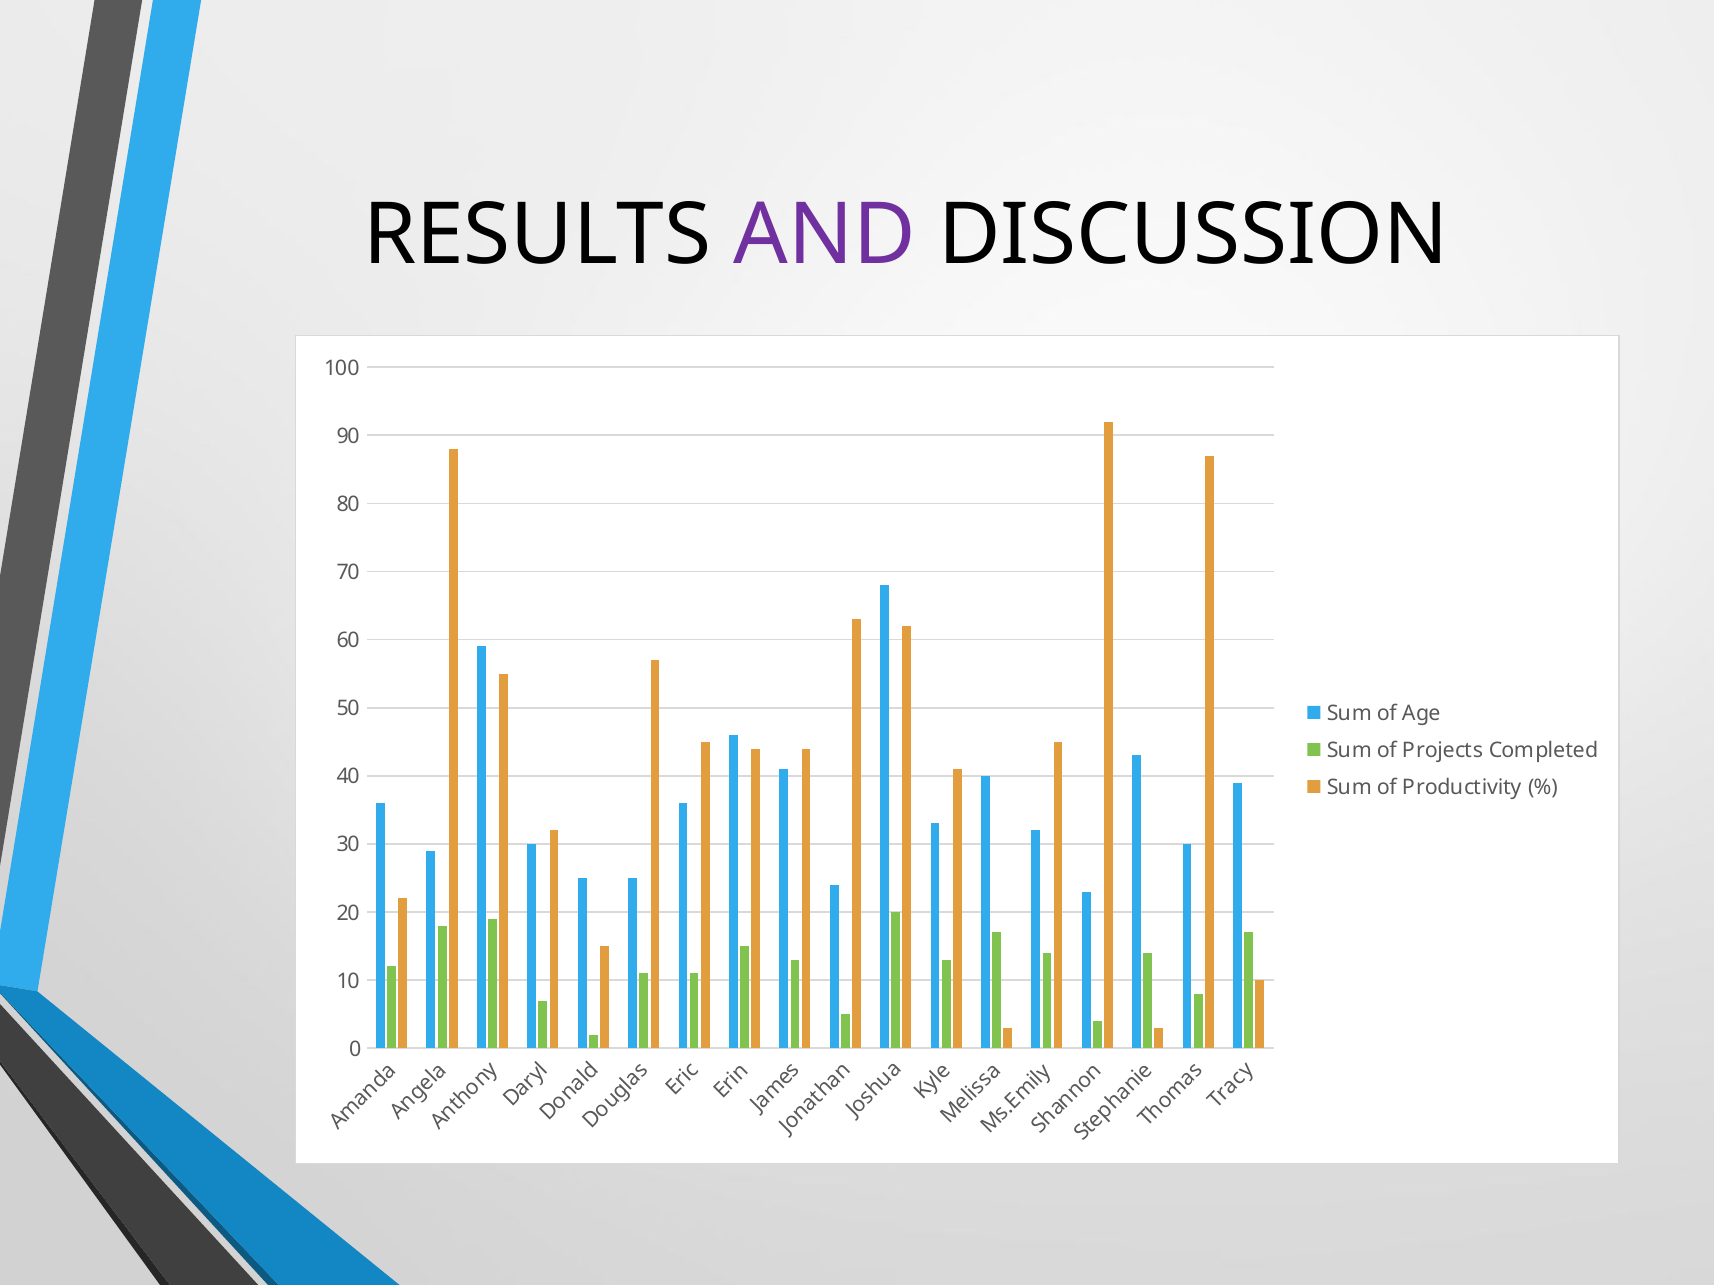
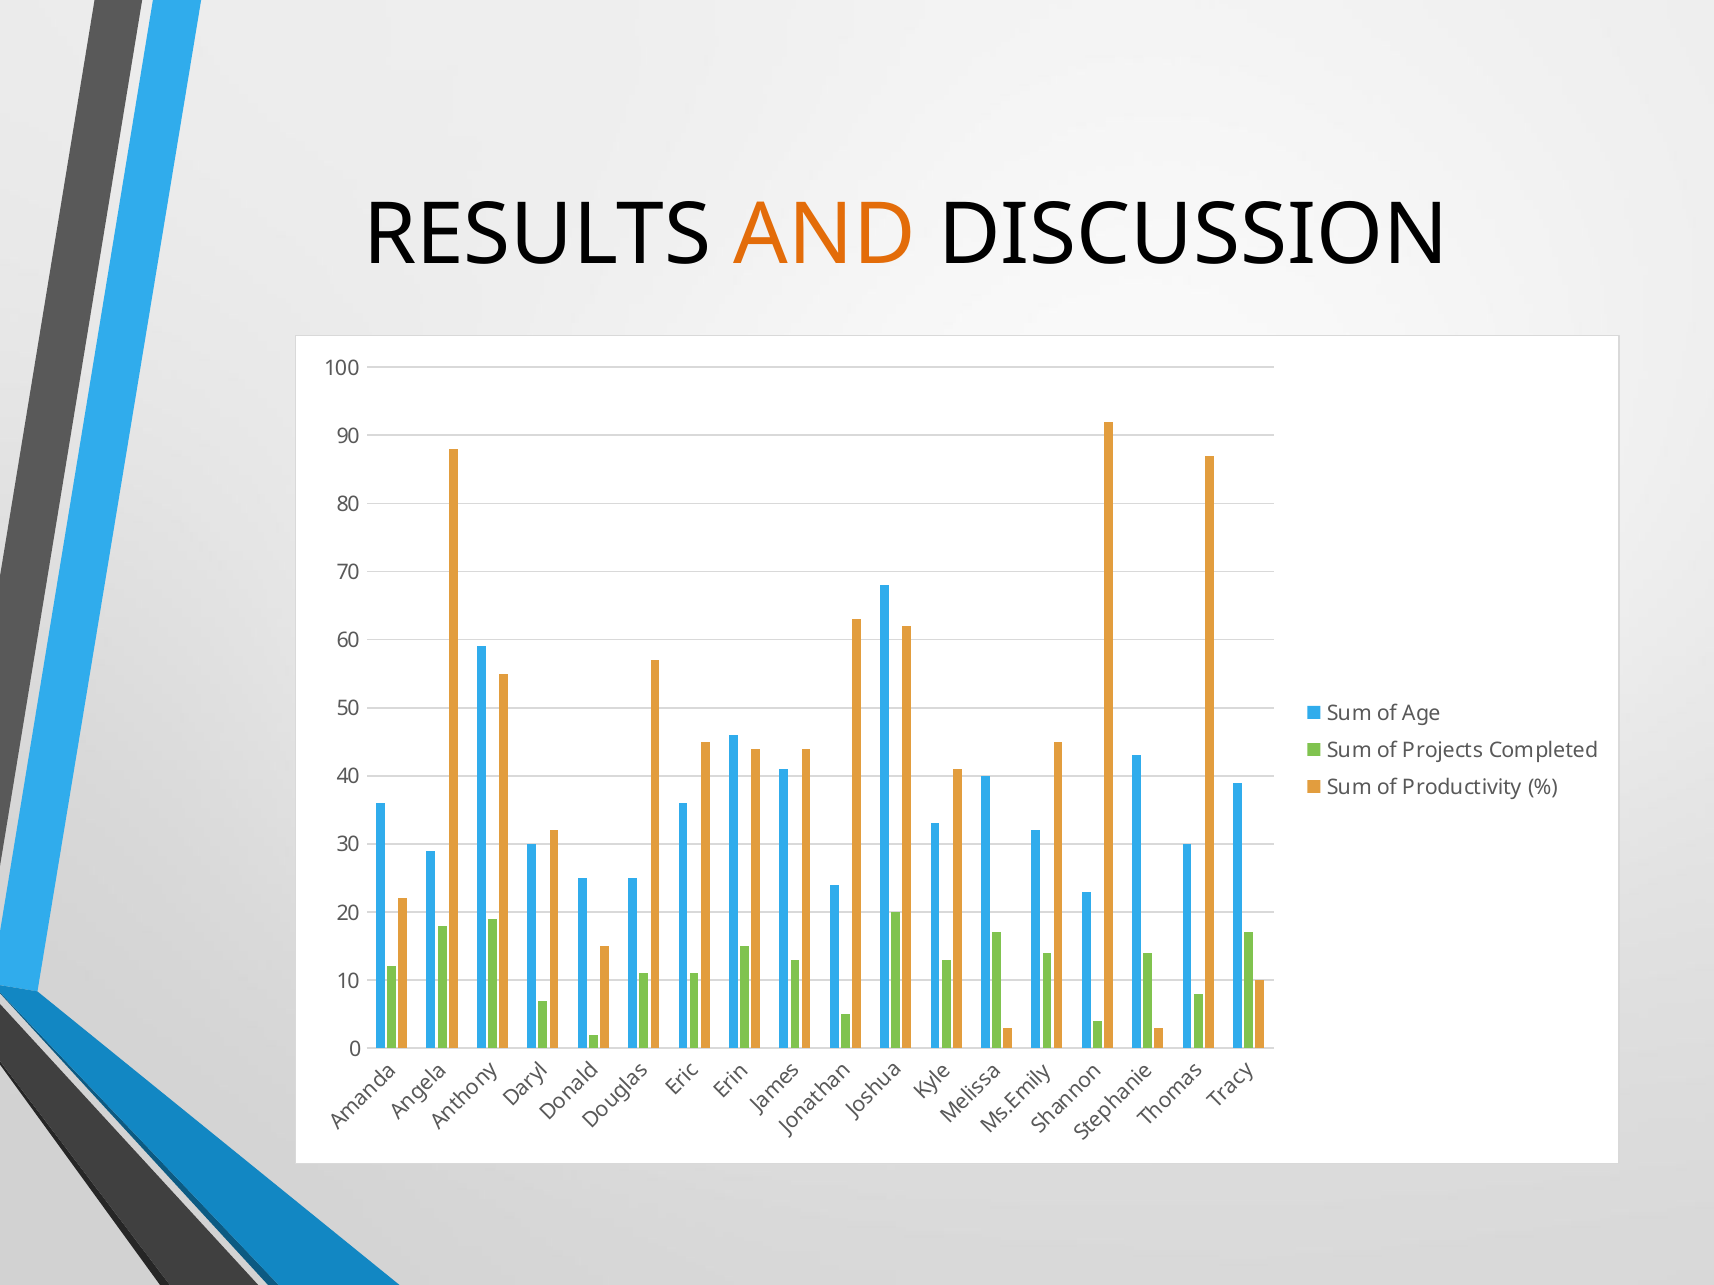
AND colour: purple -> orange
